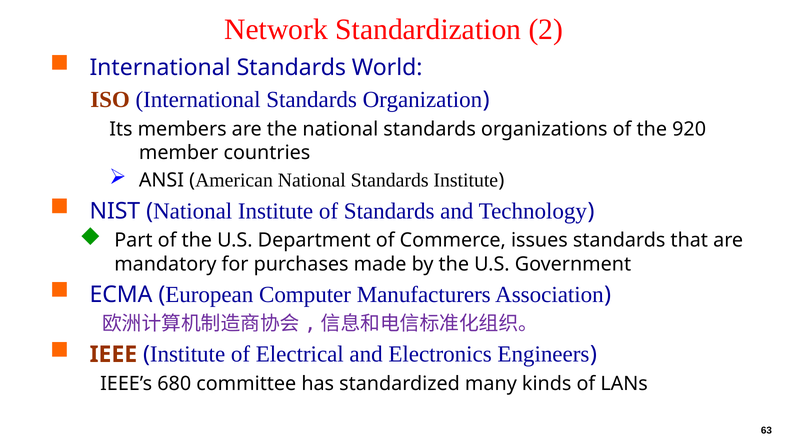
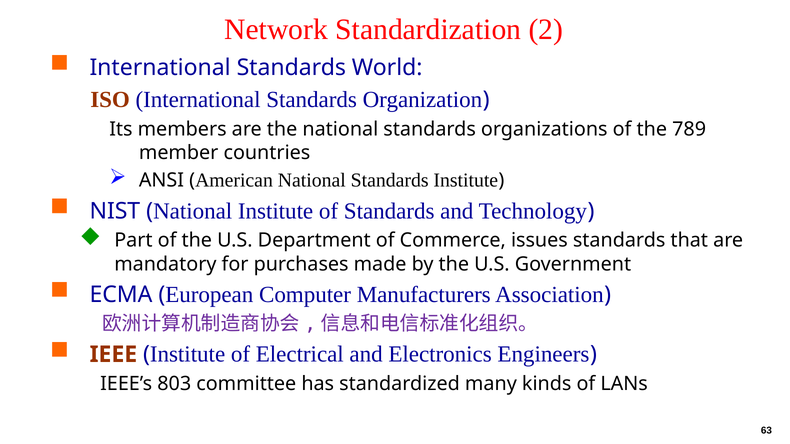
920: 920 -> 789
680: 680 -> 803
